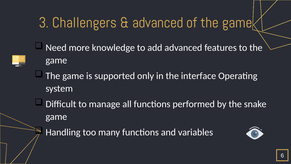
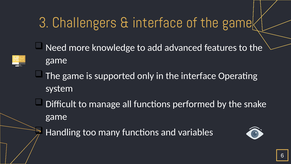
advanced at (158, 23): advanced -> interface
